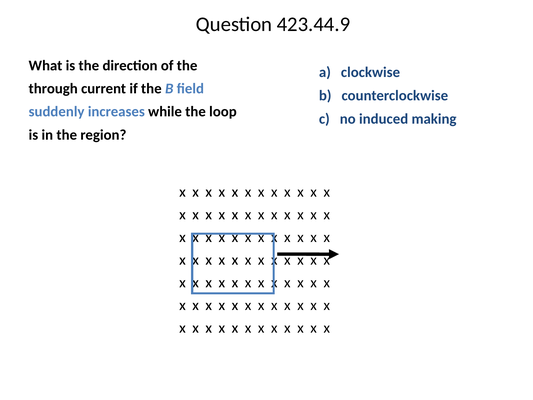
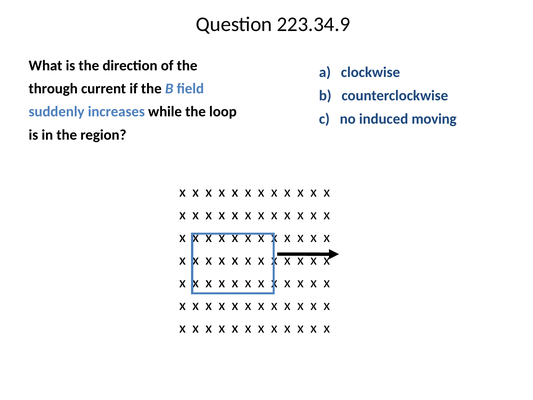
423.44.9: 423.44.9 -> 223.34.9
making: making -> moving
